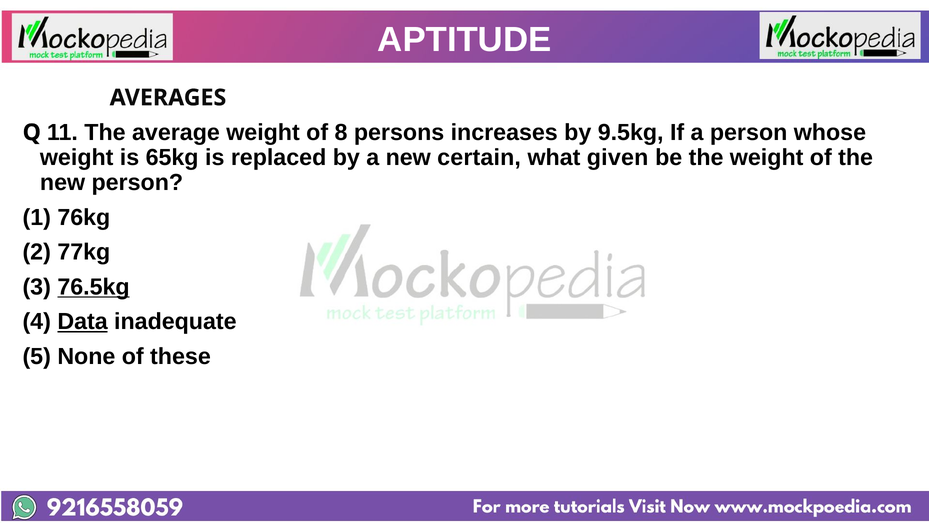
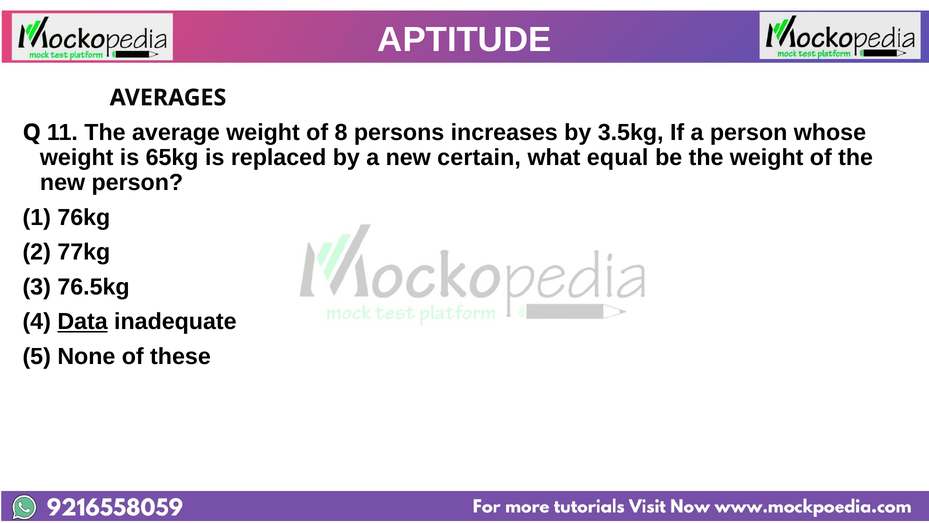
9.5kg: 9.5kg -> 3.5kg
given: given -> equal
76.5kg underline: present -> none
